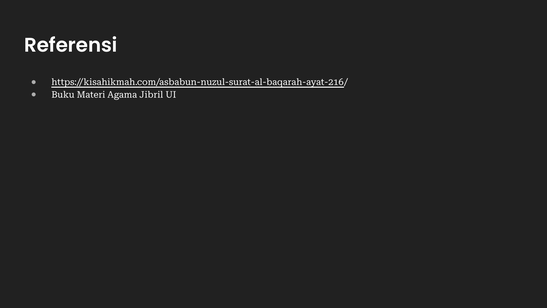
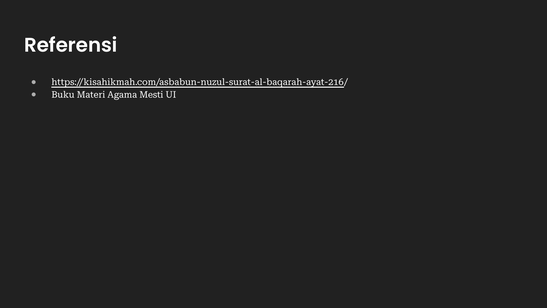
Jibril: Jibril -> Mesti
